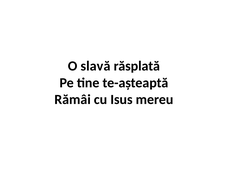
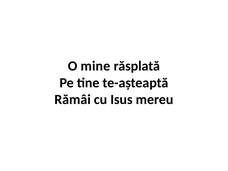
slavă: slavă -> mine
